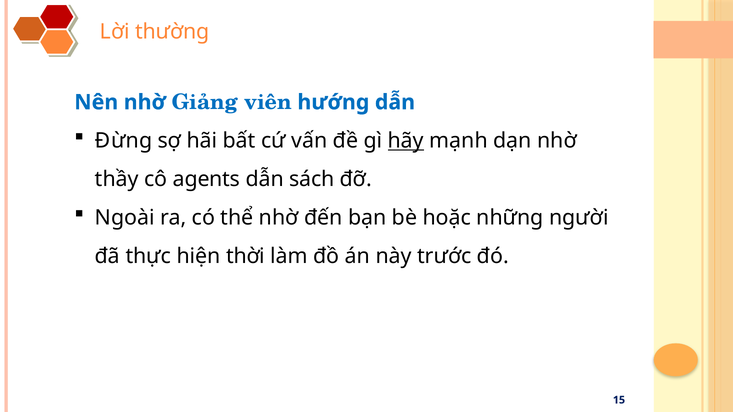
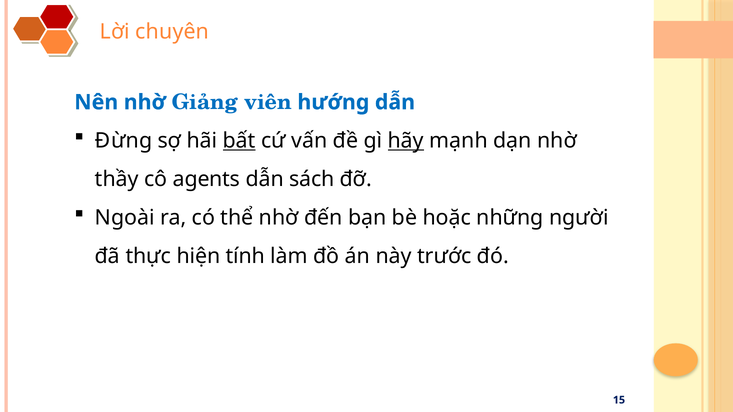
thường: thường -> chuyên
bất underline: none -> present
thời: thời -> tính
